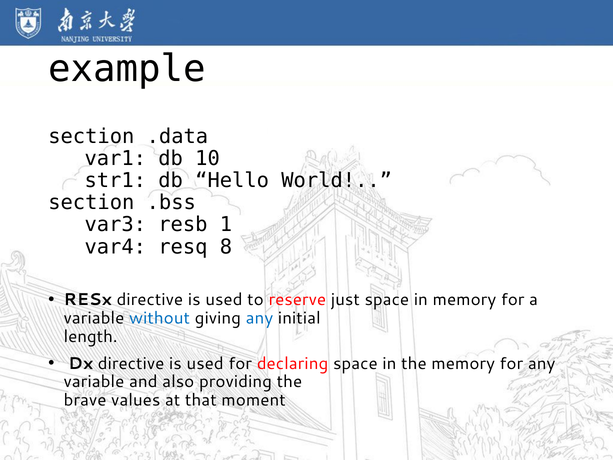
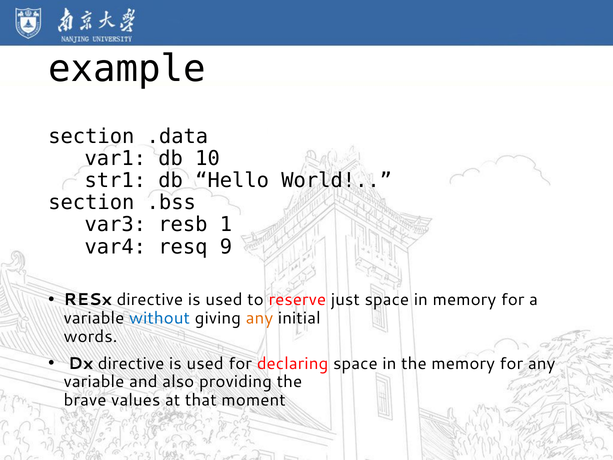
8: 8 -> 9
any at (259, 318) colour: blue -> orange
length: length -> words
